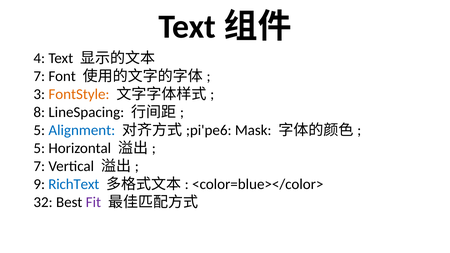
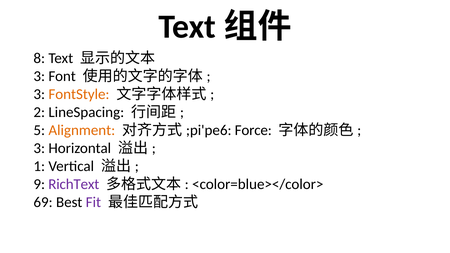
4: 4 -> 8
7 at (39, 76): 7 -> 3
8: 8 -> 2
Alignment colour: blue -> orange
Mask: Mask -> Force
5 at (39, 148): 5 -> 3
7 at (39, 166): 7 -> 1
RichText colour: blue -> purple
32: 32 -> 69
